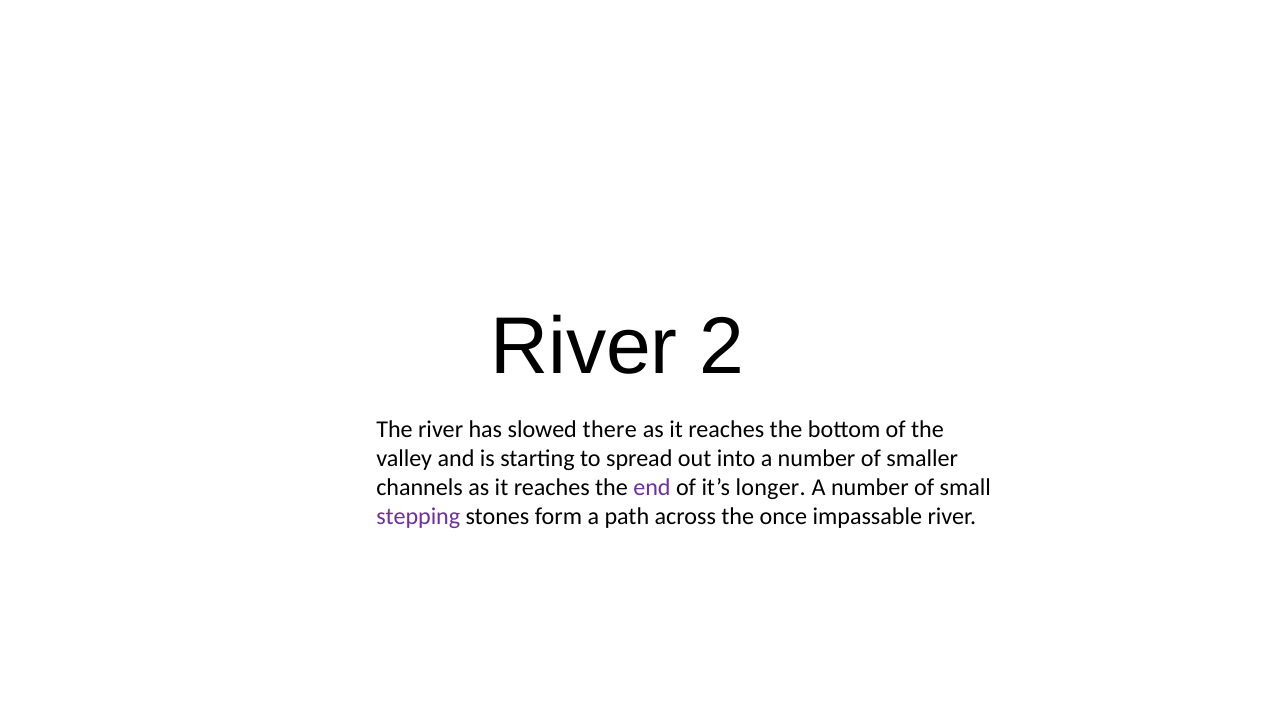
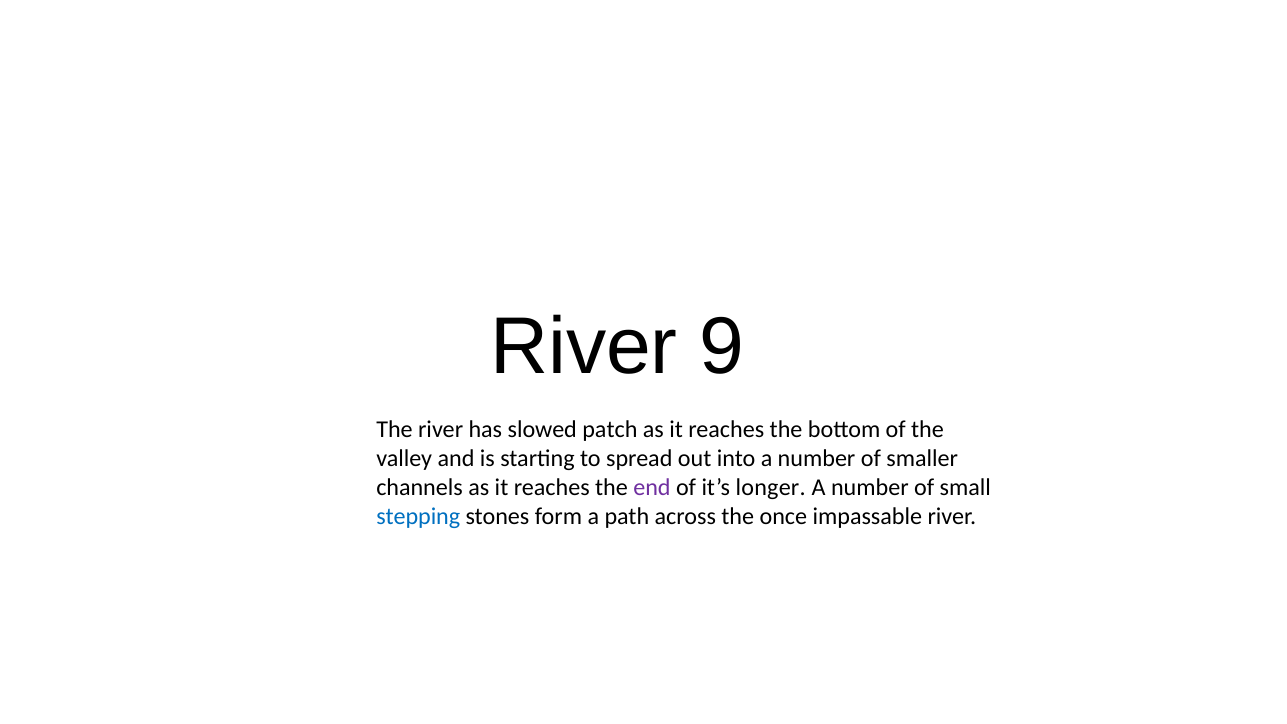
2: 2 -> 9
there: there -> patch
stepping colour: purple -> blue
